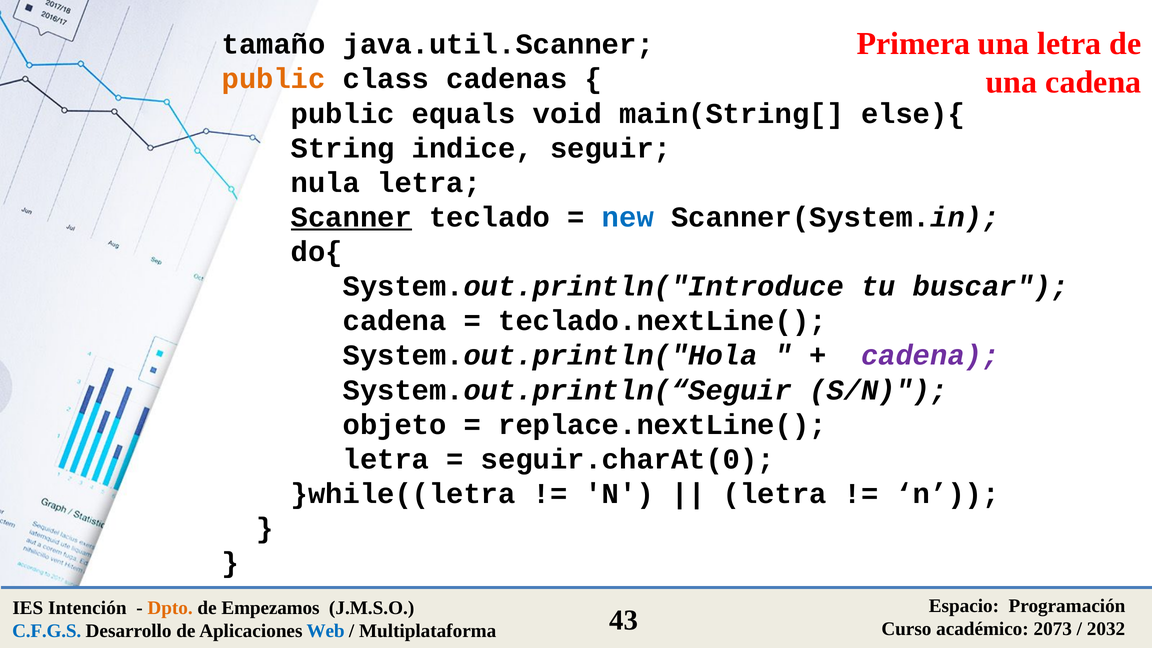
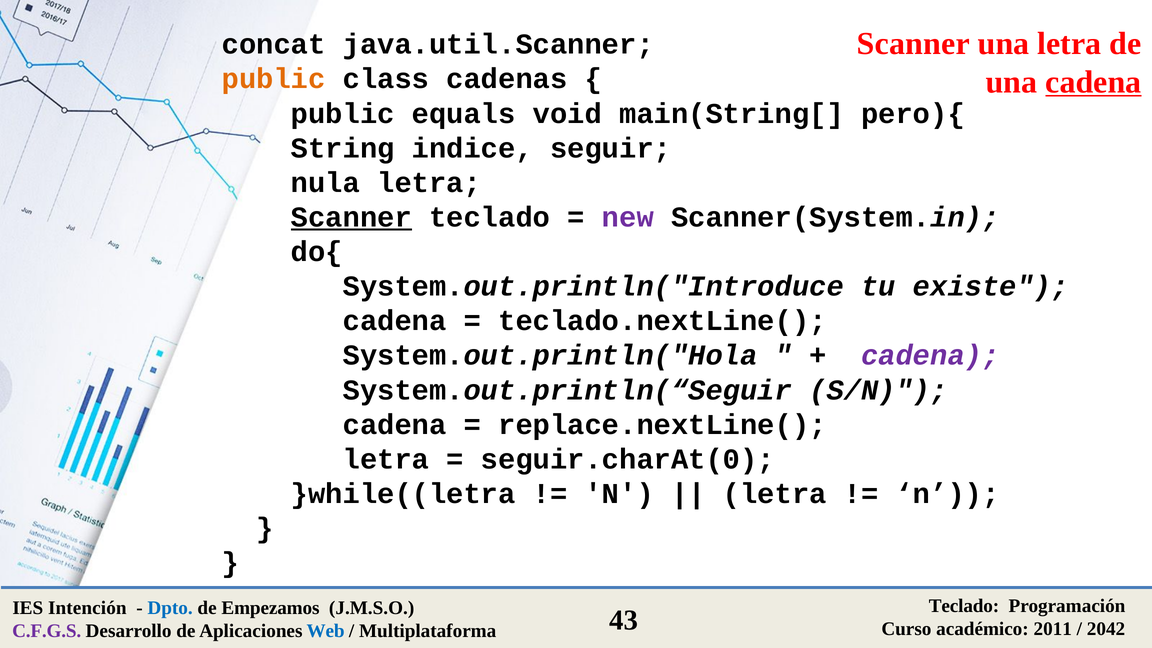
Primera at (913, 44): Primera -> Scanner
tamaño: tamaño -> concat
cadena at (1093, 82) underline: none -> present
else){: else){ -> pero){
new colour: blue -> purple
buscar: buscar -> existe
objeto at (395, 425): objeto -> cadena
Espacio at (964, 606): Espacio -> Teclado
Dpto colour: orange -> blue
2073: 2073 -> 2011
2032: 2032 -> 2042
C.F.G.S colour: blue -> purple
